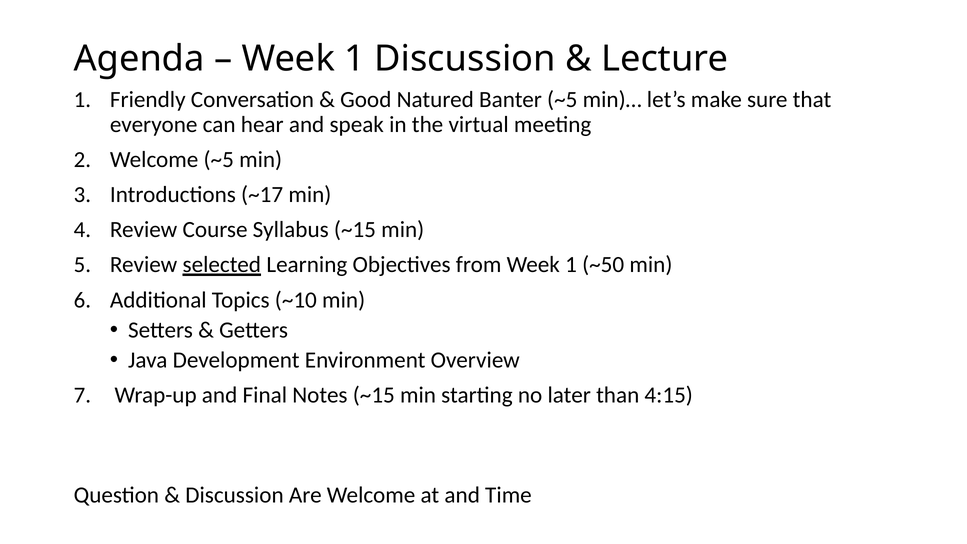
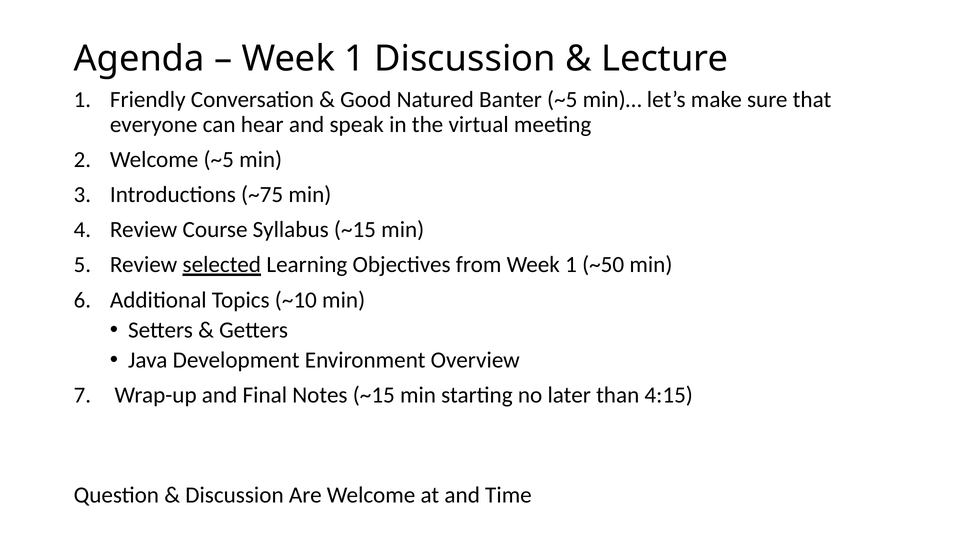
~17: ~17 -> ~75
